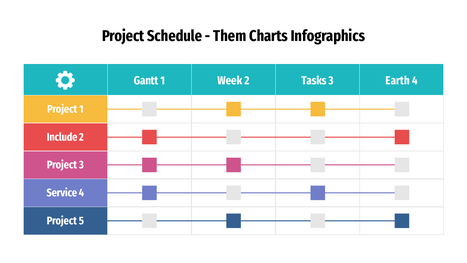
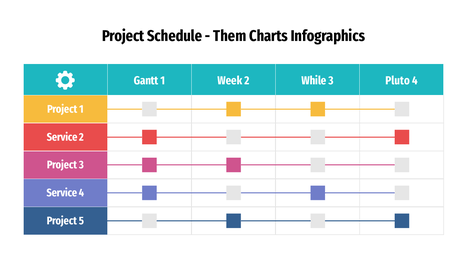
Tasks: Tasks -> While
Earth: Earth -> Pluto
Include at (62, 137): Include -> Service
